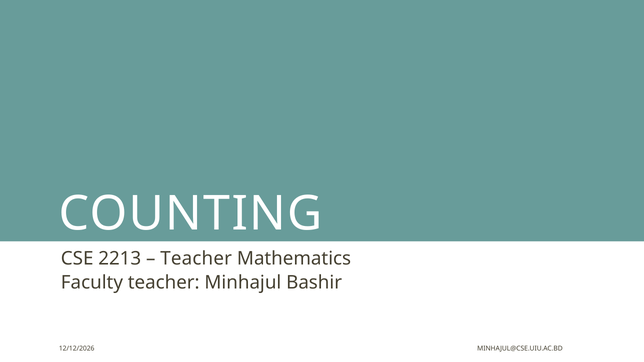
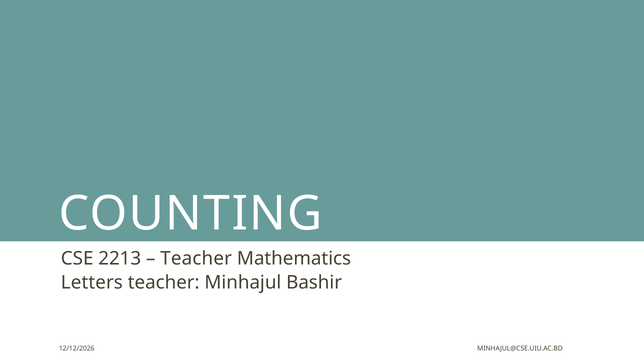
Faculty: Faculty -> Letters
